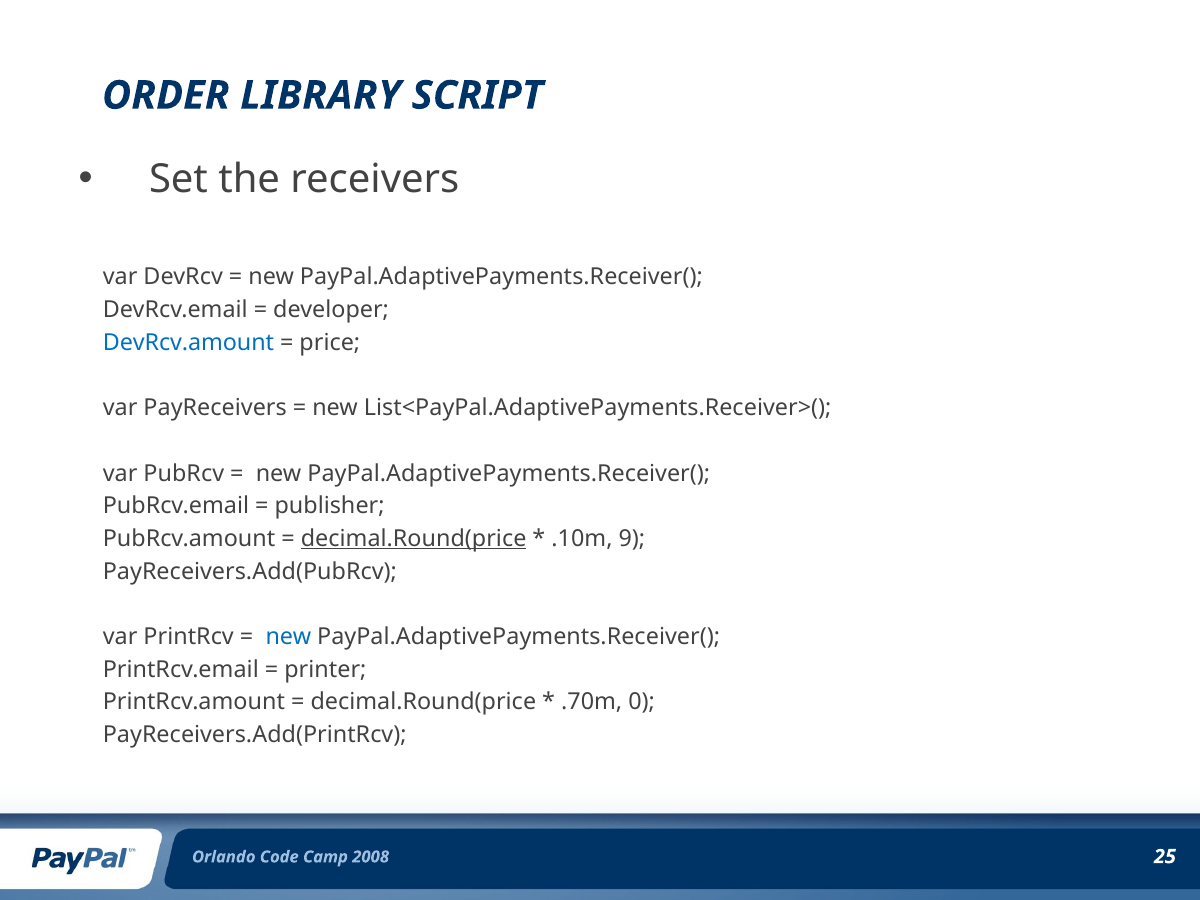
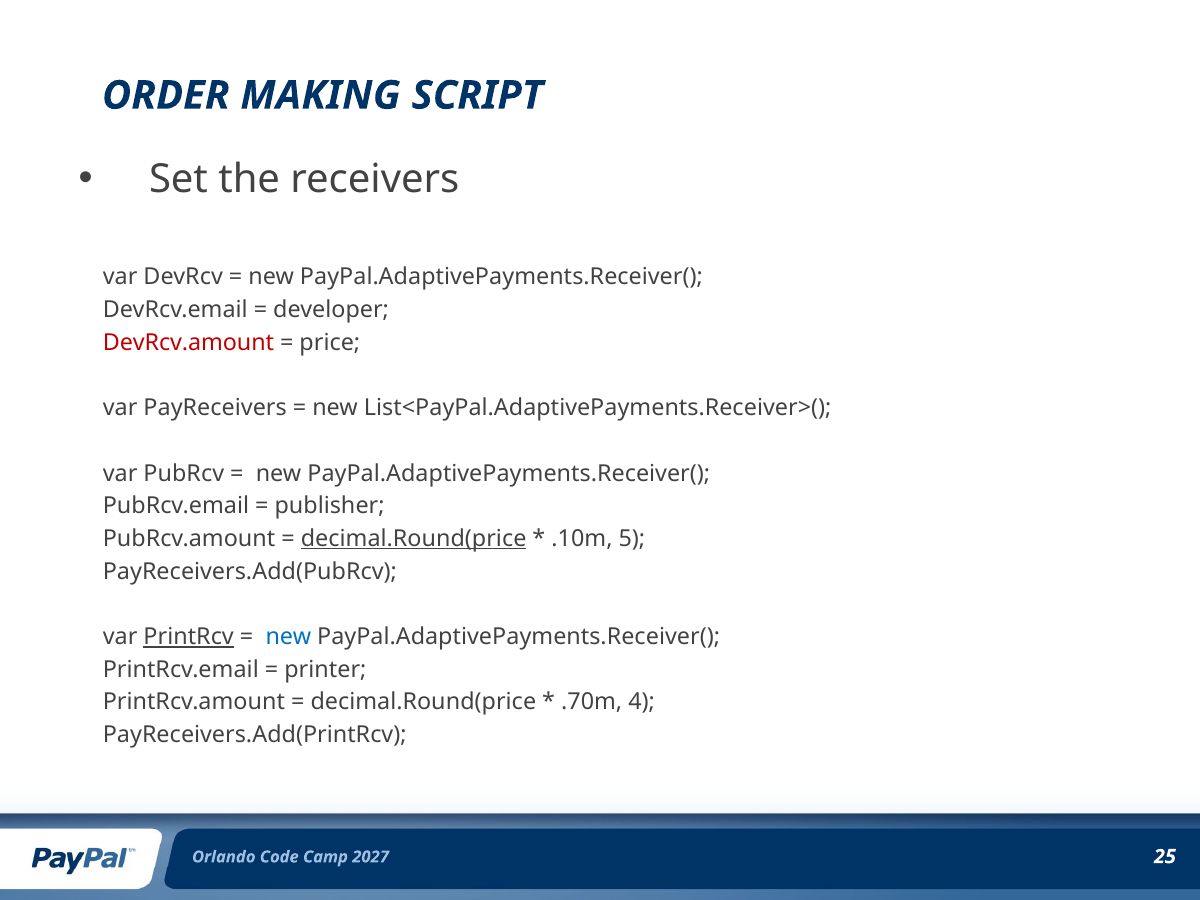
LIBRARY: LIBRARY -> MAKING
DevRcv.amount colour: blue -> red
9: 9 -> 5
PrintRcv underline: none -> present
0: 0 -> 4
2008: 2008 -> 2027
